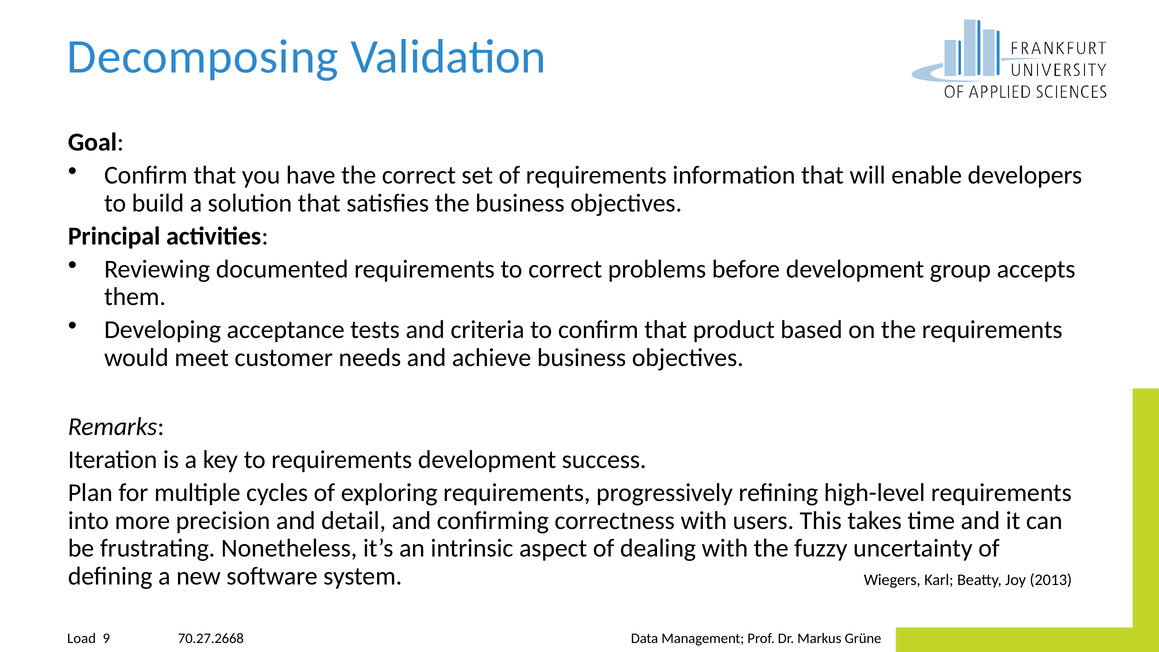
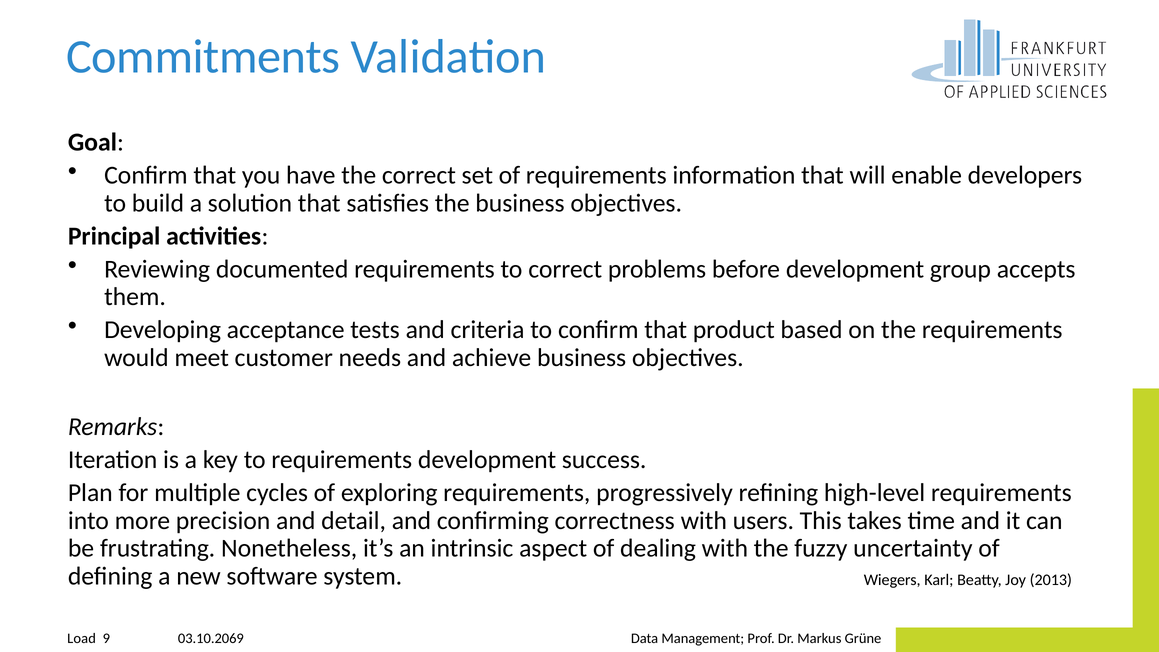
Decomposing: Decomposing -> Commitments
70.27.2668: 70.27.2668 -> 03.10.2069
